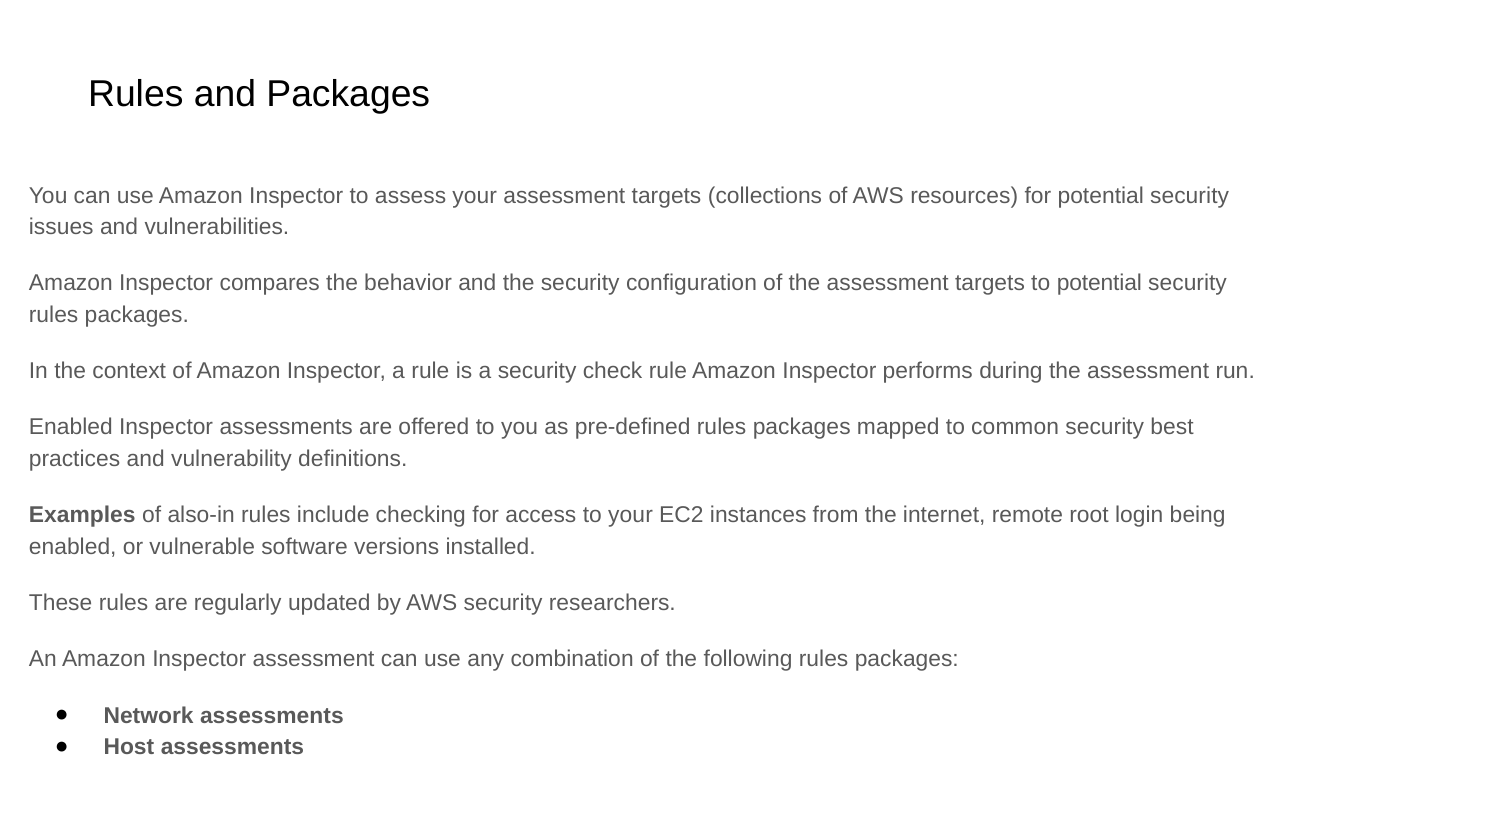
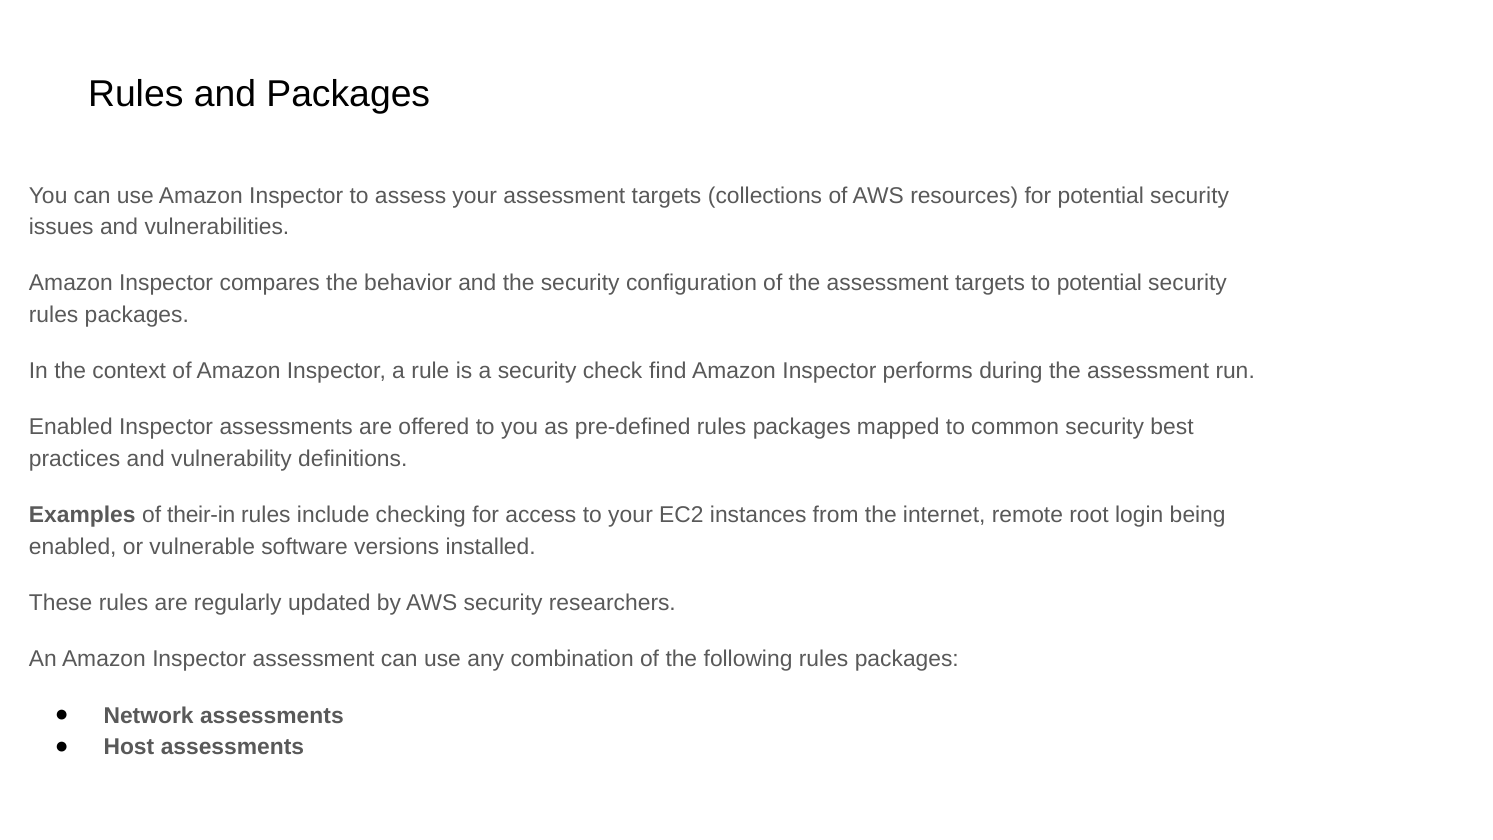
check rule: rule -> find
also-in: also-in -> their-in
